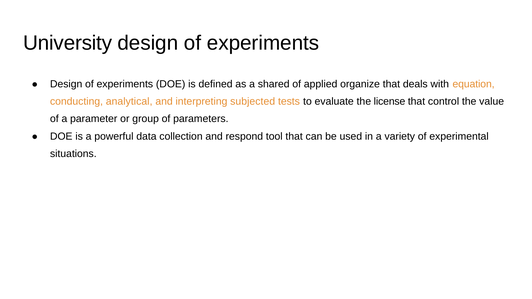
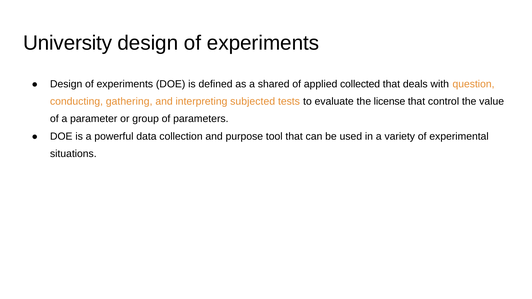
organize: organize -> collected
equation: equation -> question
analytical: analytical -> gathering
respond: respond -> purpose
